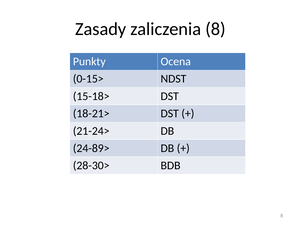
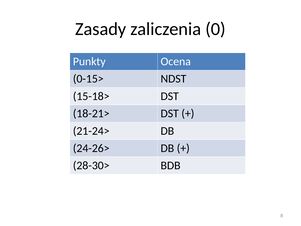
zaliczenia 8: 8 -> 0
24-89>: 24-89> -> 24-26>
